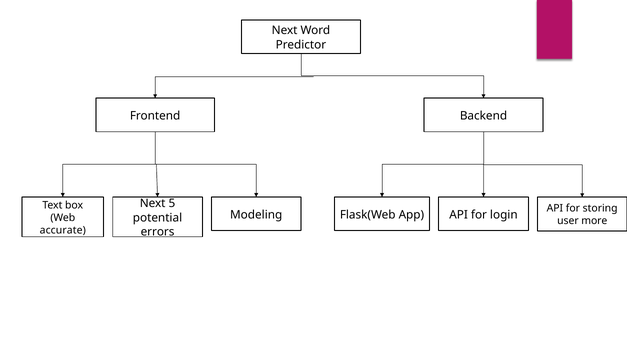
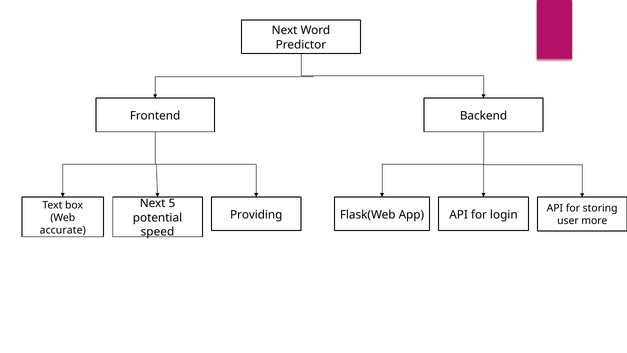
Modeling: Modeling -> Providing
errors: errors -> speed
